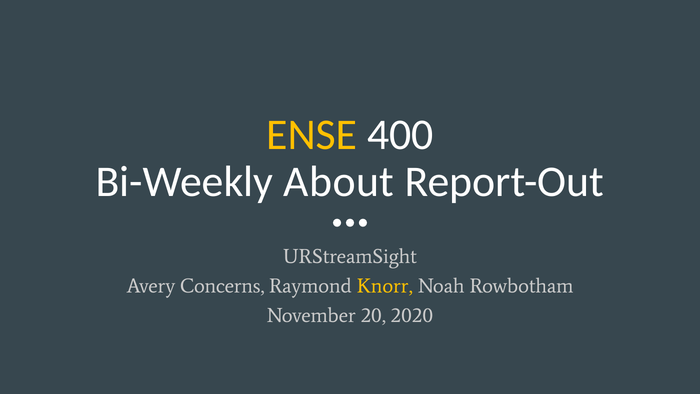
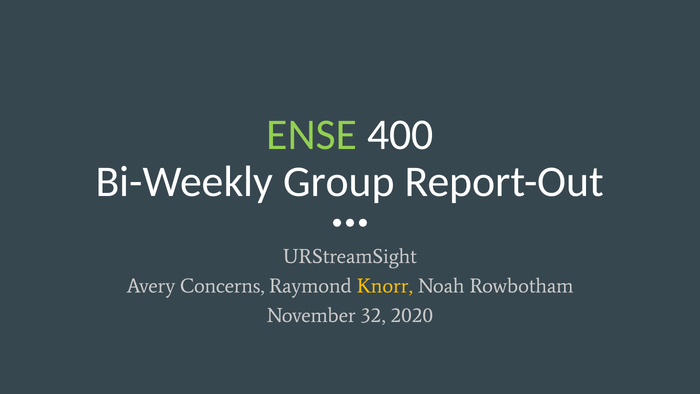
ENSE colour: yellow -> light green
About: About -> Group
20: 20 -> 32
